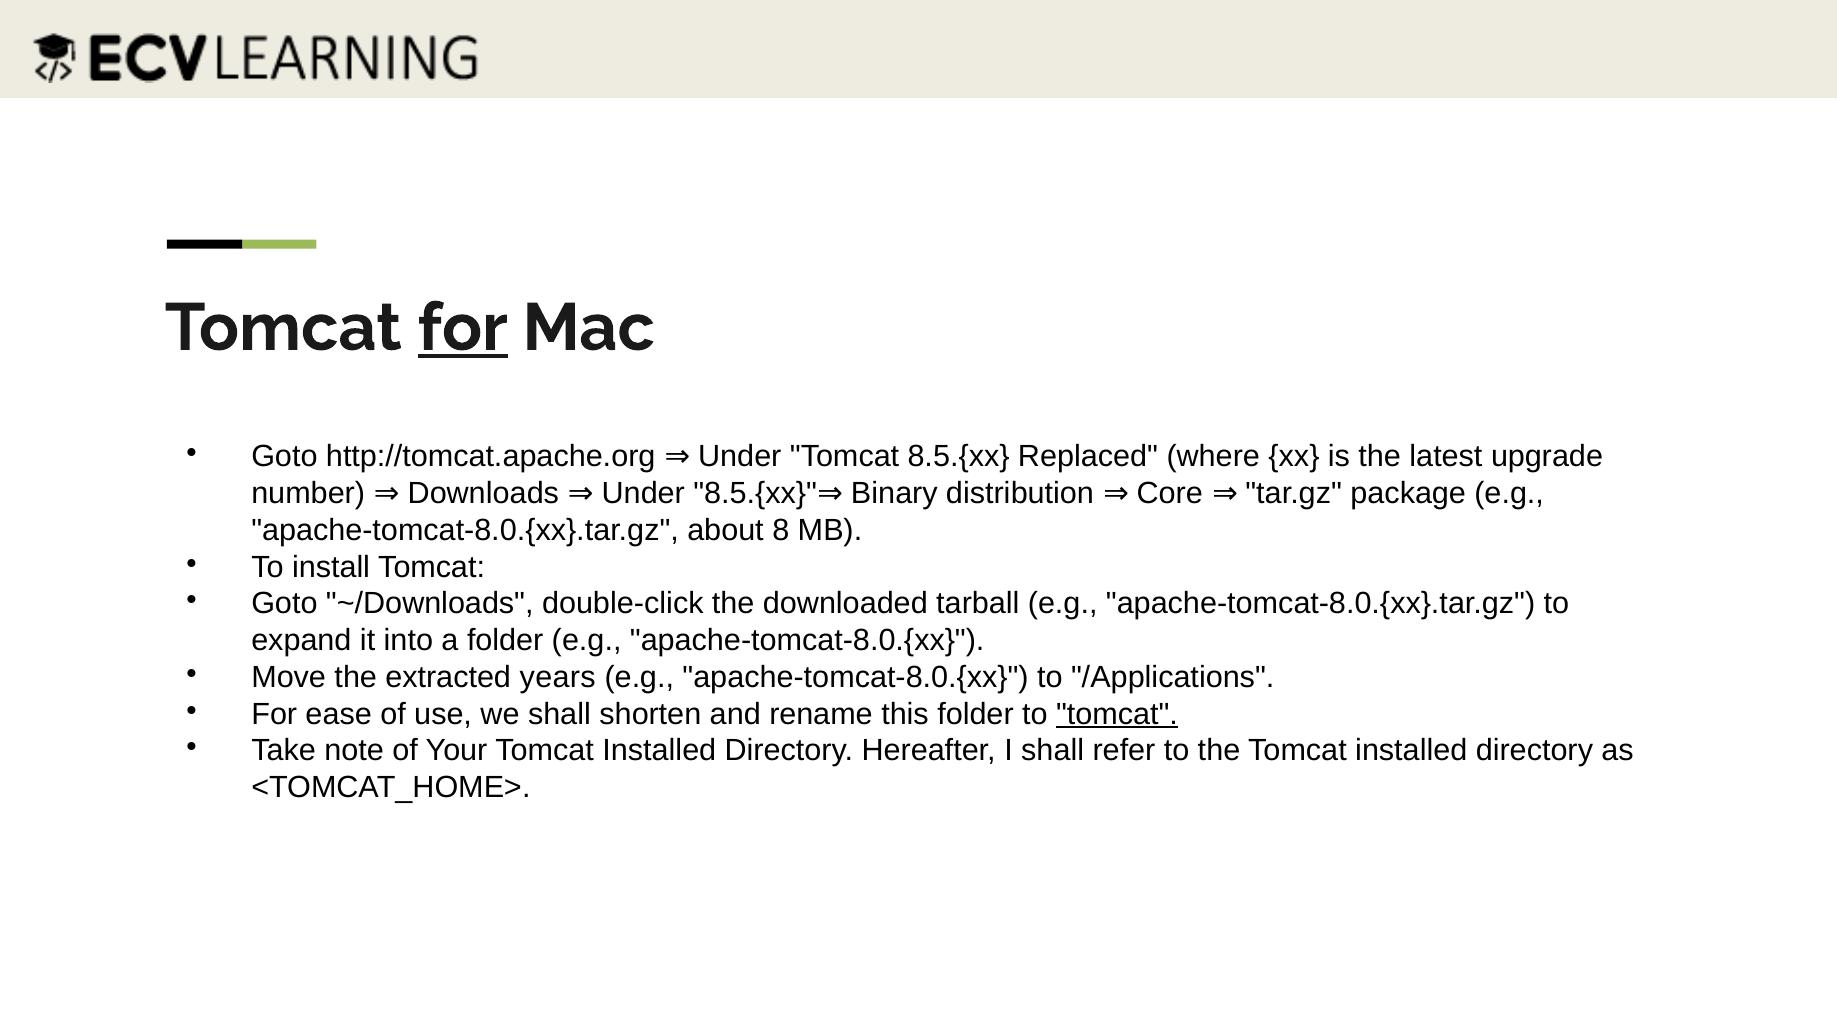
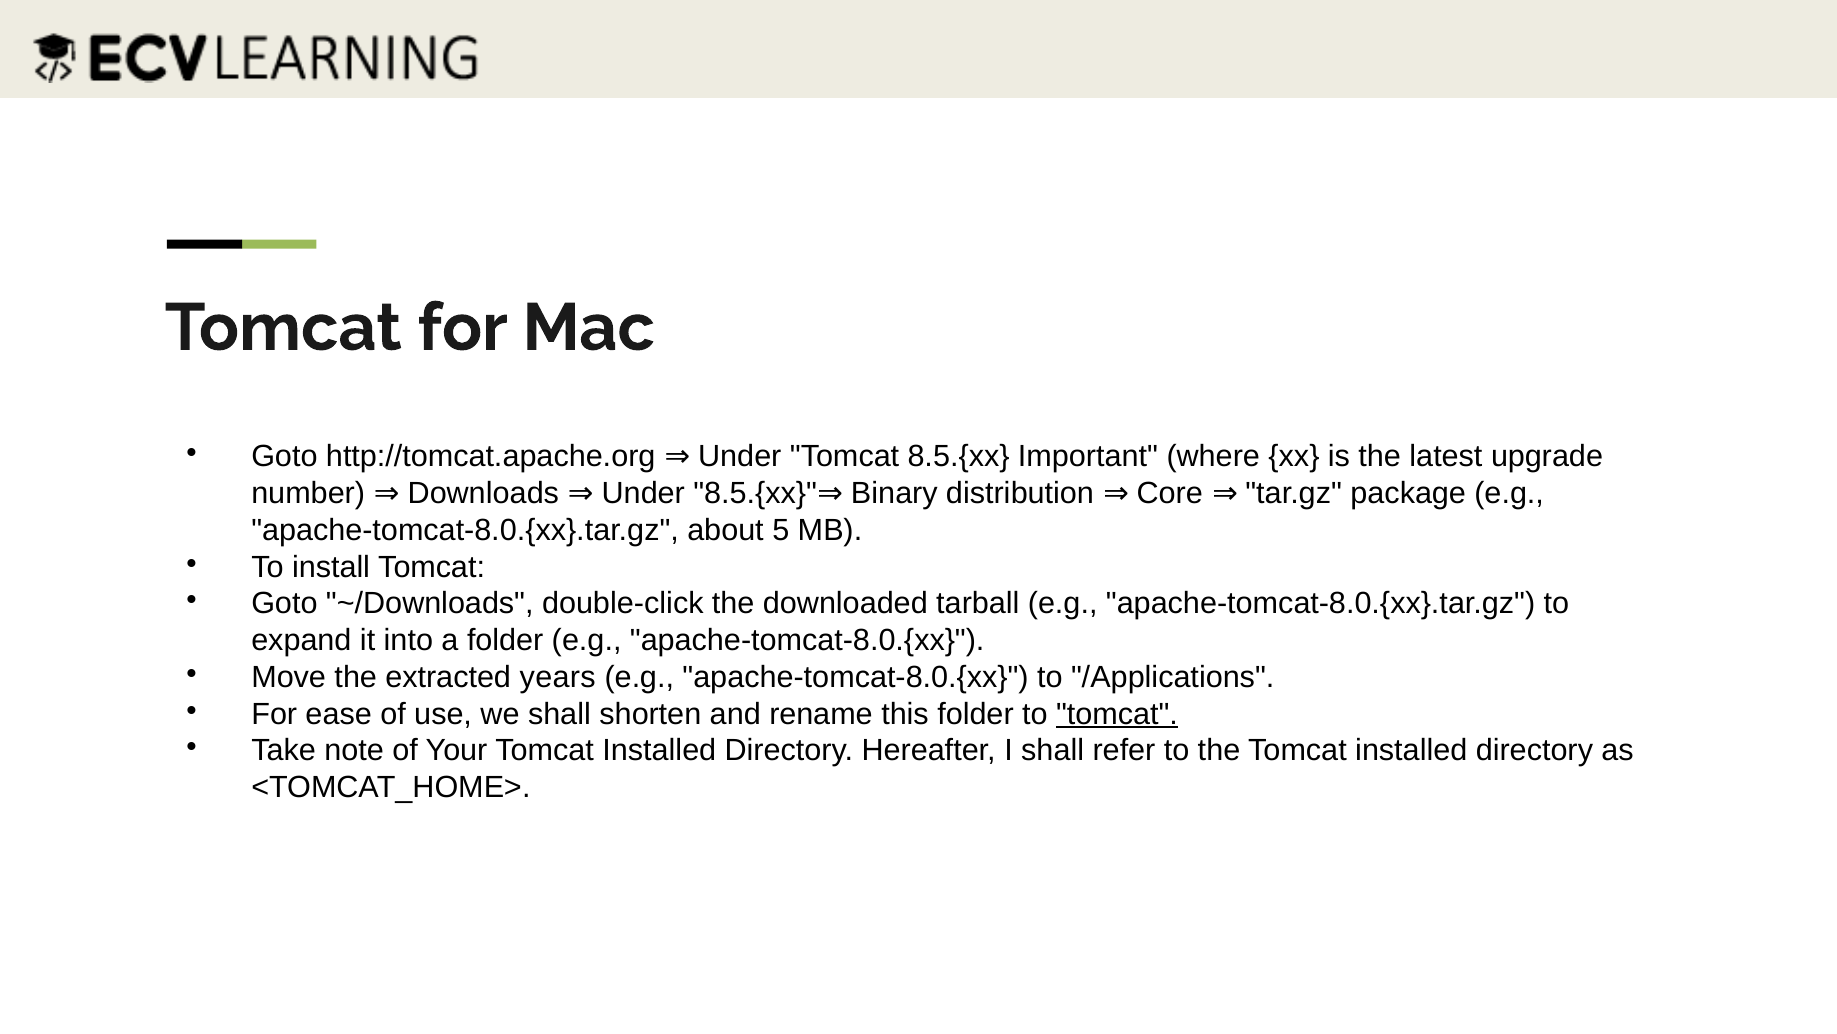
for at (463, 328) underline: present -> none
Replaced: Replaced -> Important
8: 8 -> 5
